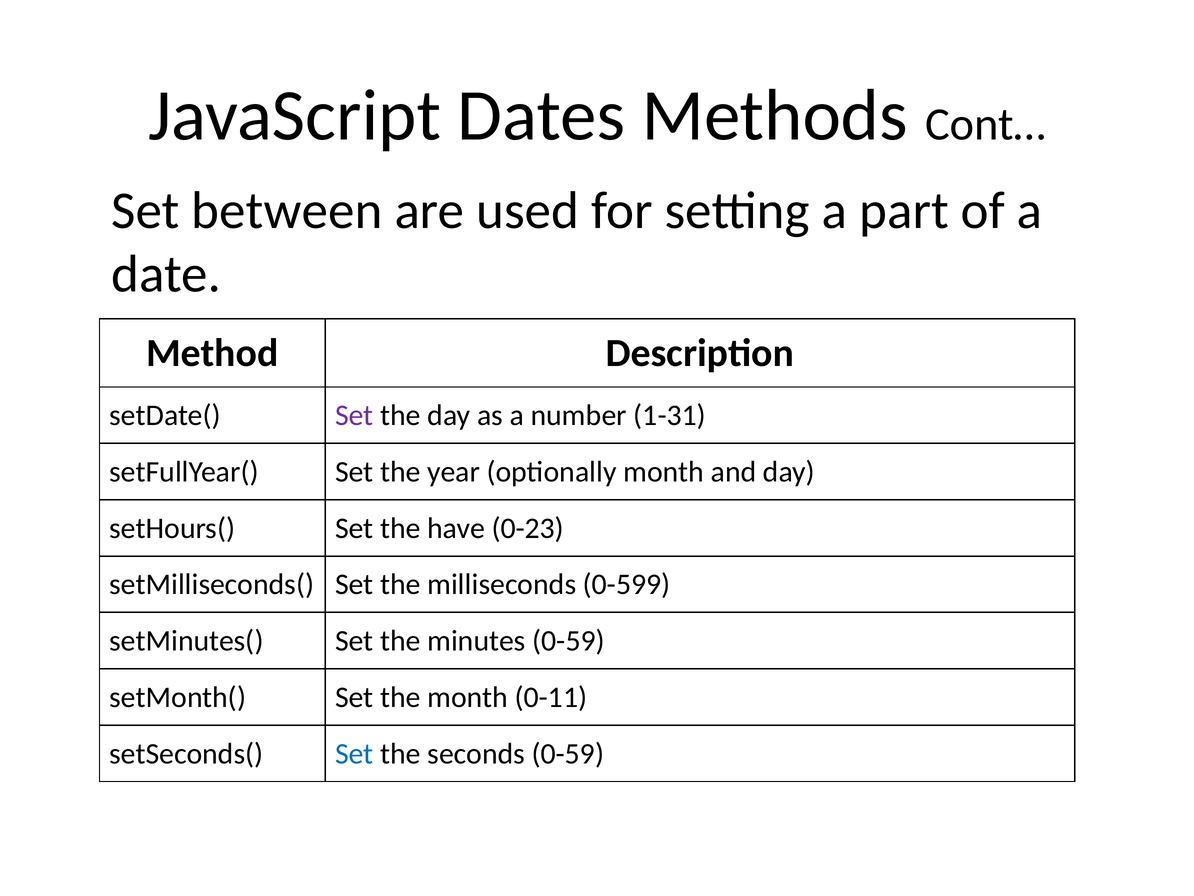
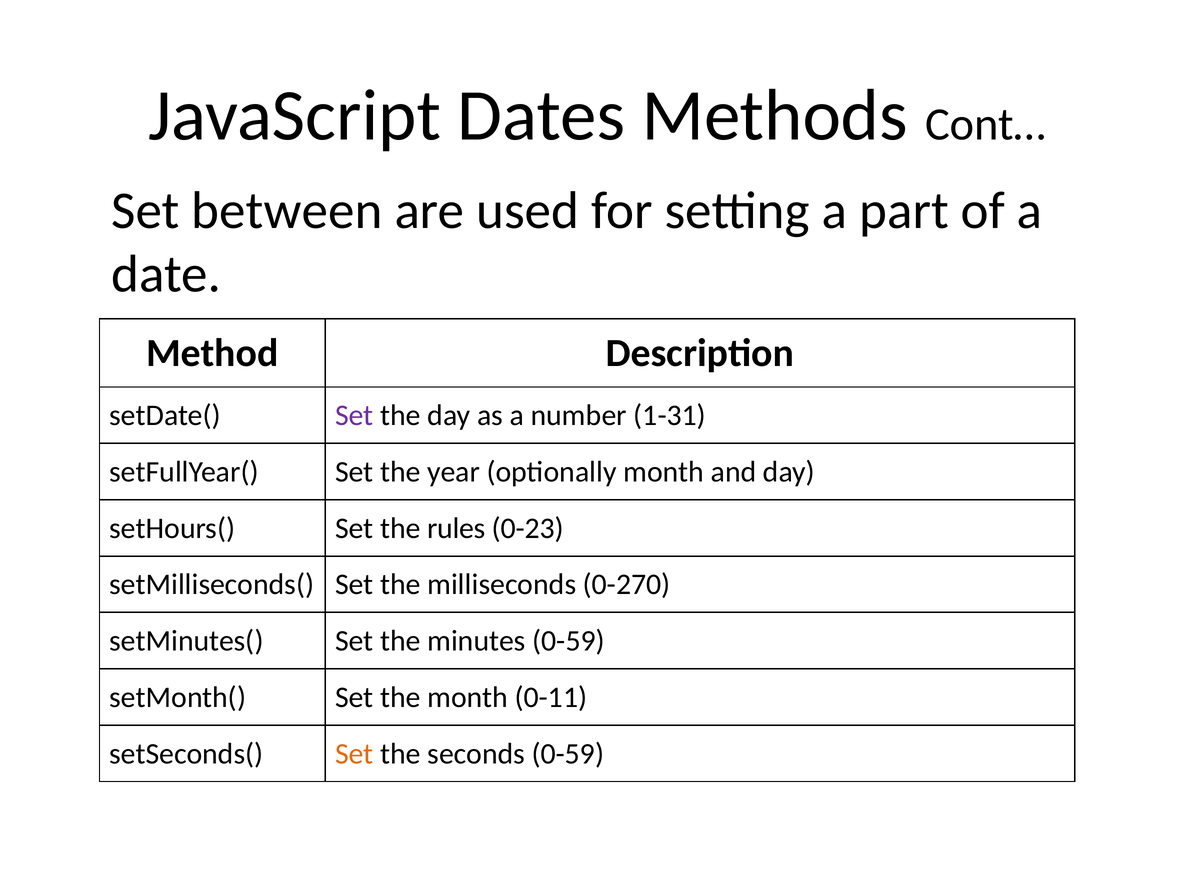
have: have -> rules
0-599: 0-599 -> 0-270
Set at (354, 753) colour: blue -> orange
